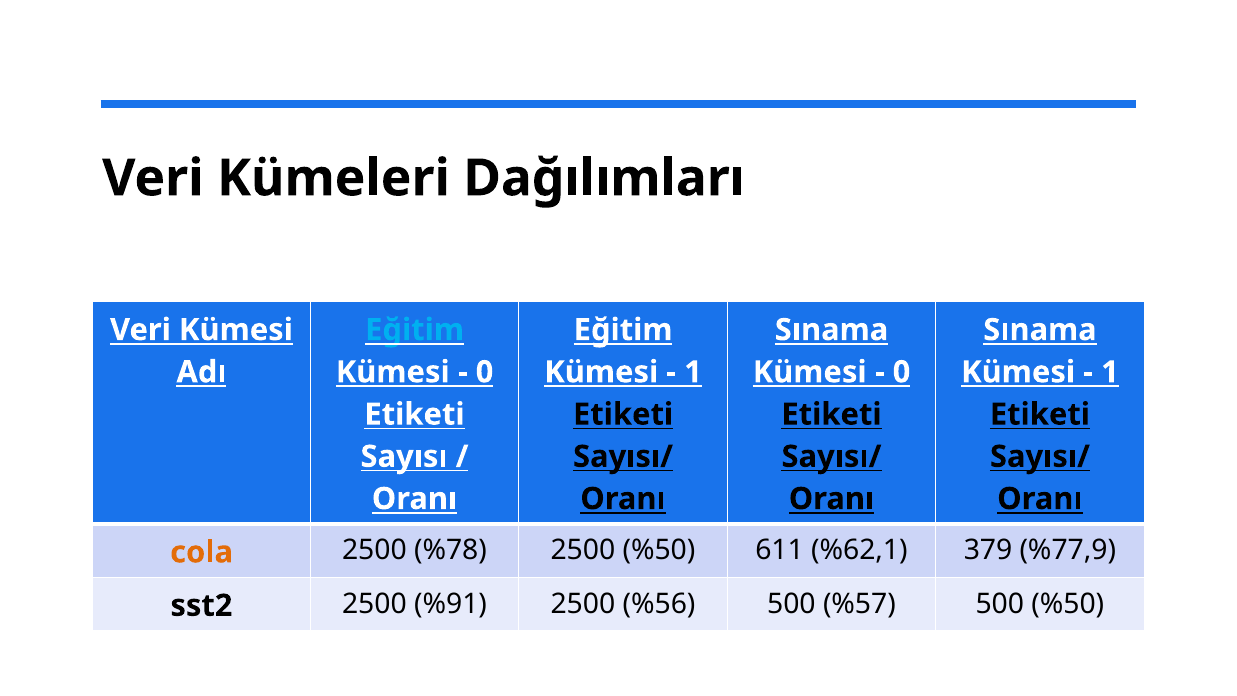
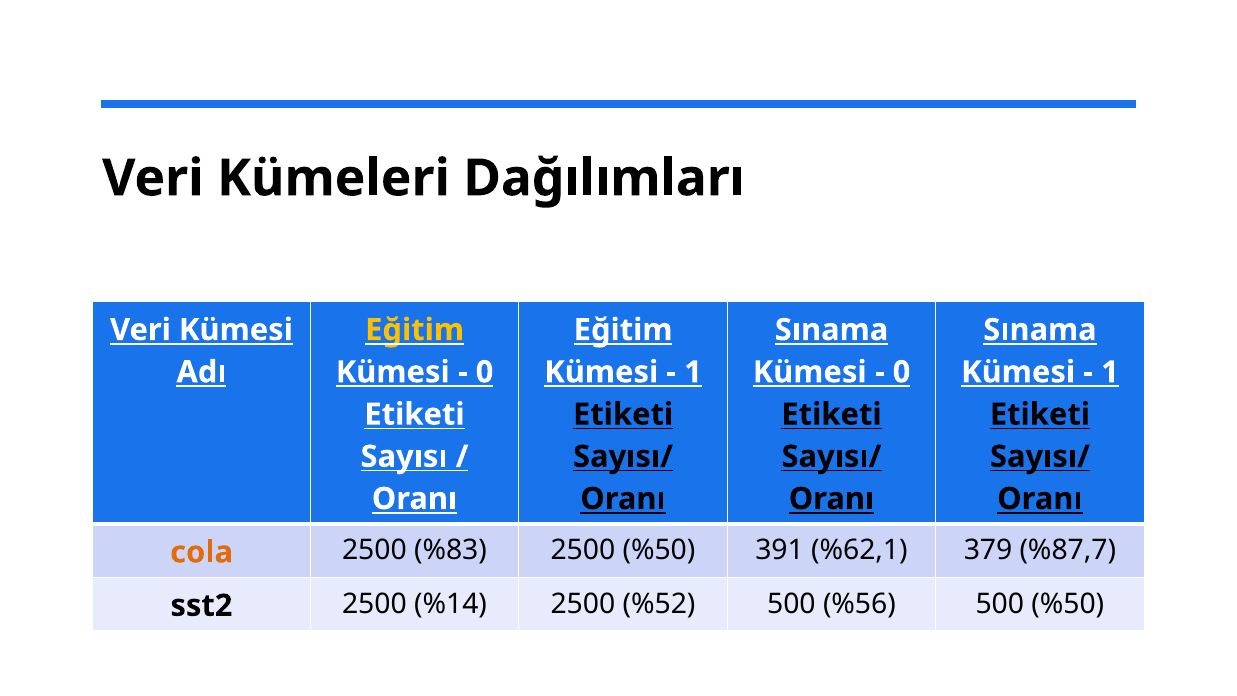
Eğitim at (415, 330) colour: light blue -> yellow
%78: %78 -> %83
611: 611 -> 391
%77,9: %77,9 -> %87,7
%91: %91 -> %14
%56: %56 -> %52
%57: %57 -> %56
